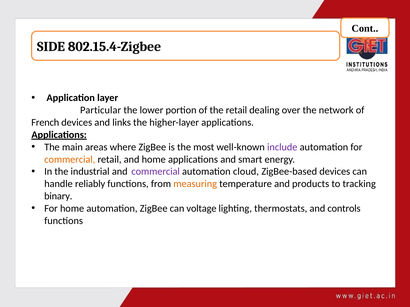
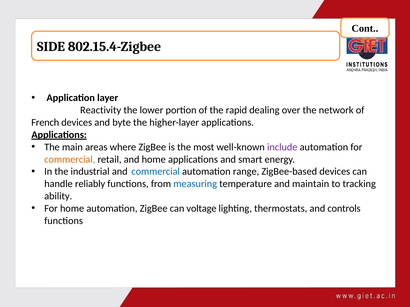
Particular: Particular -> Reactivity
the retail: retail -> rapid
links: links -> byte
commercial at (156, 172) colour: purple -> blue
cloud: cloud -> range
measuring colour: orange -> blue
products: products -> maintain
binary: binary -> ability
